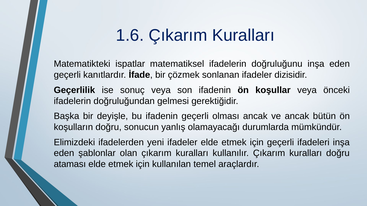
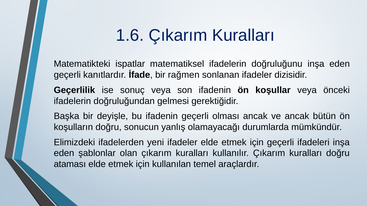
çözmek: çözmek -> rağmen
